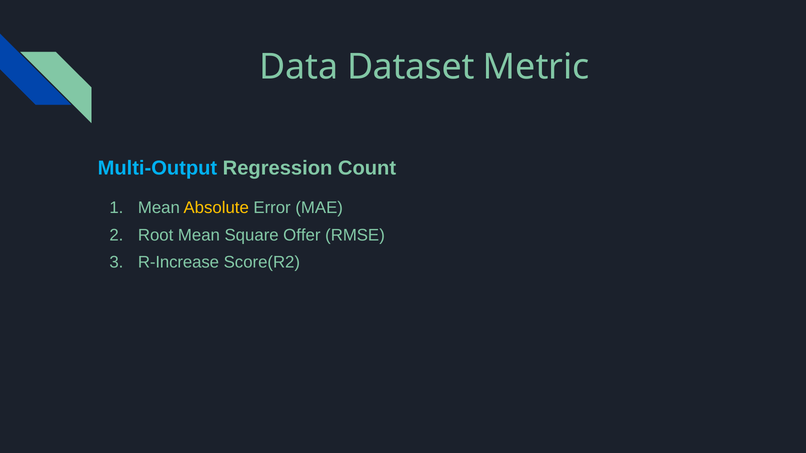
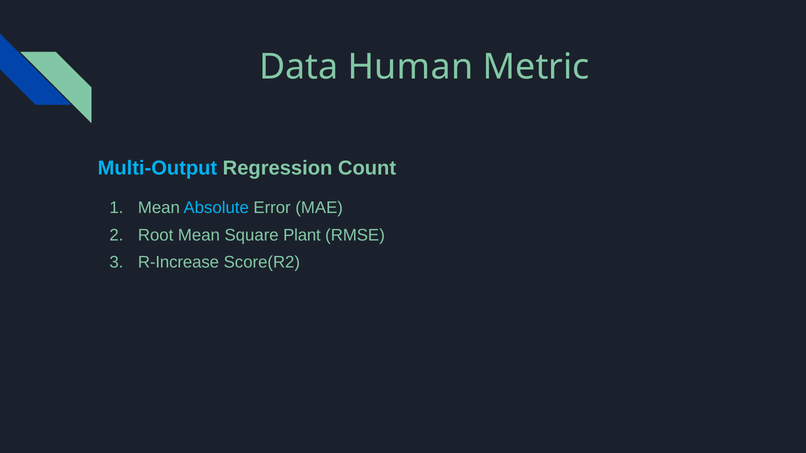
Dataset: Dataset -> Human
Absolute colour: yellow -> light blue
Offer: Offer -> Plant
